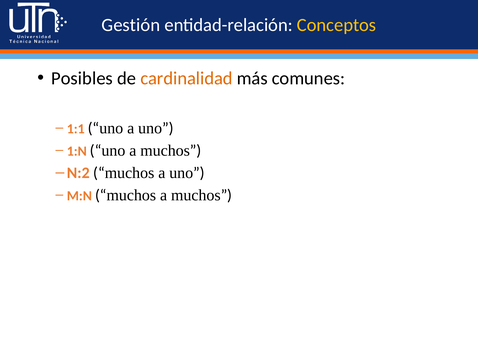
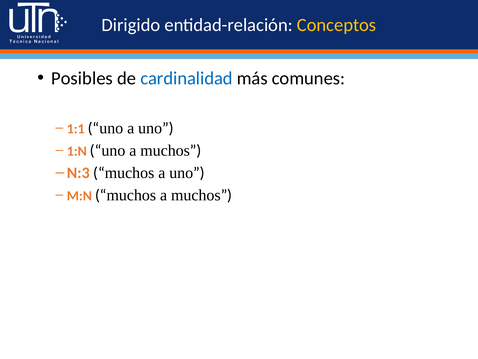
Gestión: Gestión -> Dirigido
cardinalidad colour: orange -> blue
N:2: N:2 -> N:3
